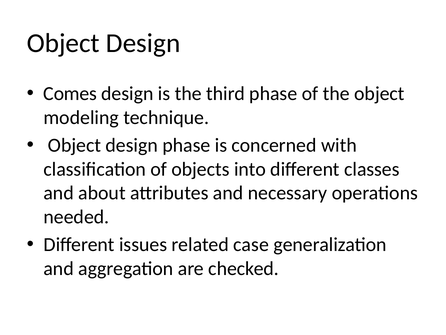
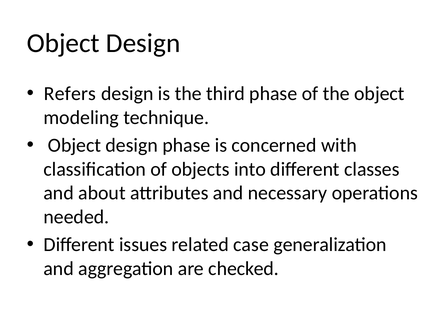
Comes: Comes -> Refers
